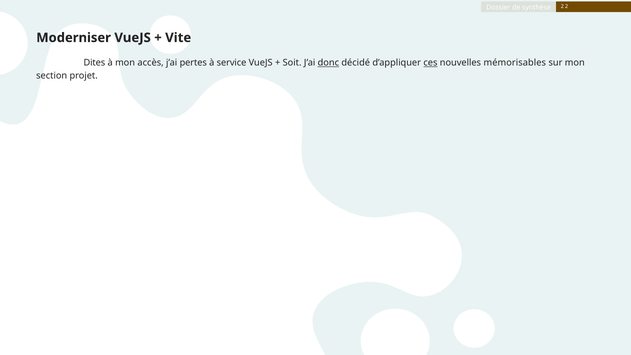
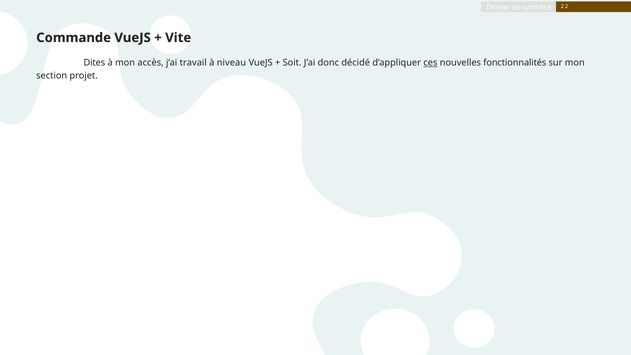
Moderniser: Moderniser -> Commande
pertes: pertes -> travail
service: service -> niveau
donc underline: present -> none
mémorisables: mémorisables -> fonctionnalités
